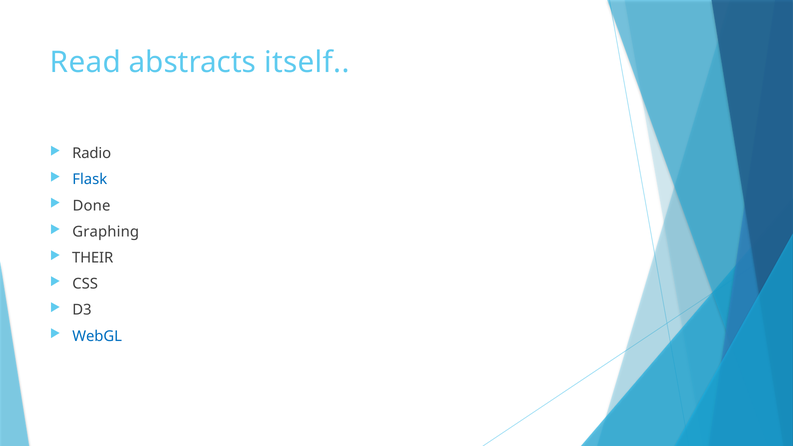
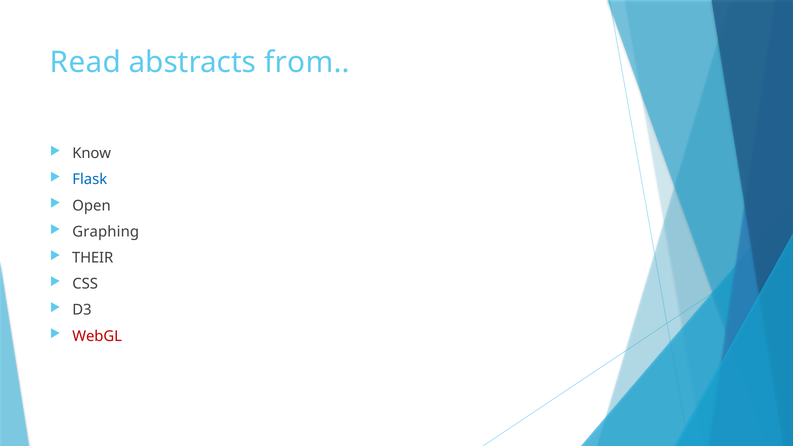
itself: itself -> from
Radio: Radio -> Know
Done: Done -> Open
WebGL colour: blue -> red
